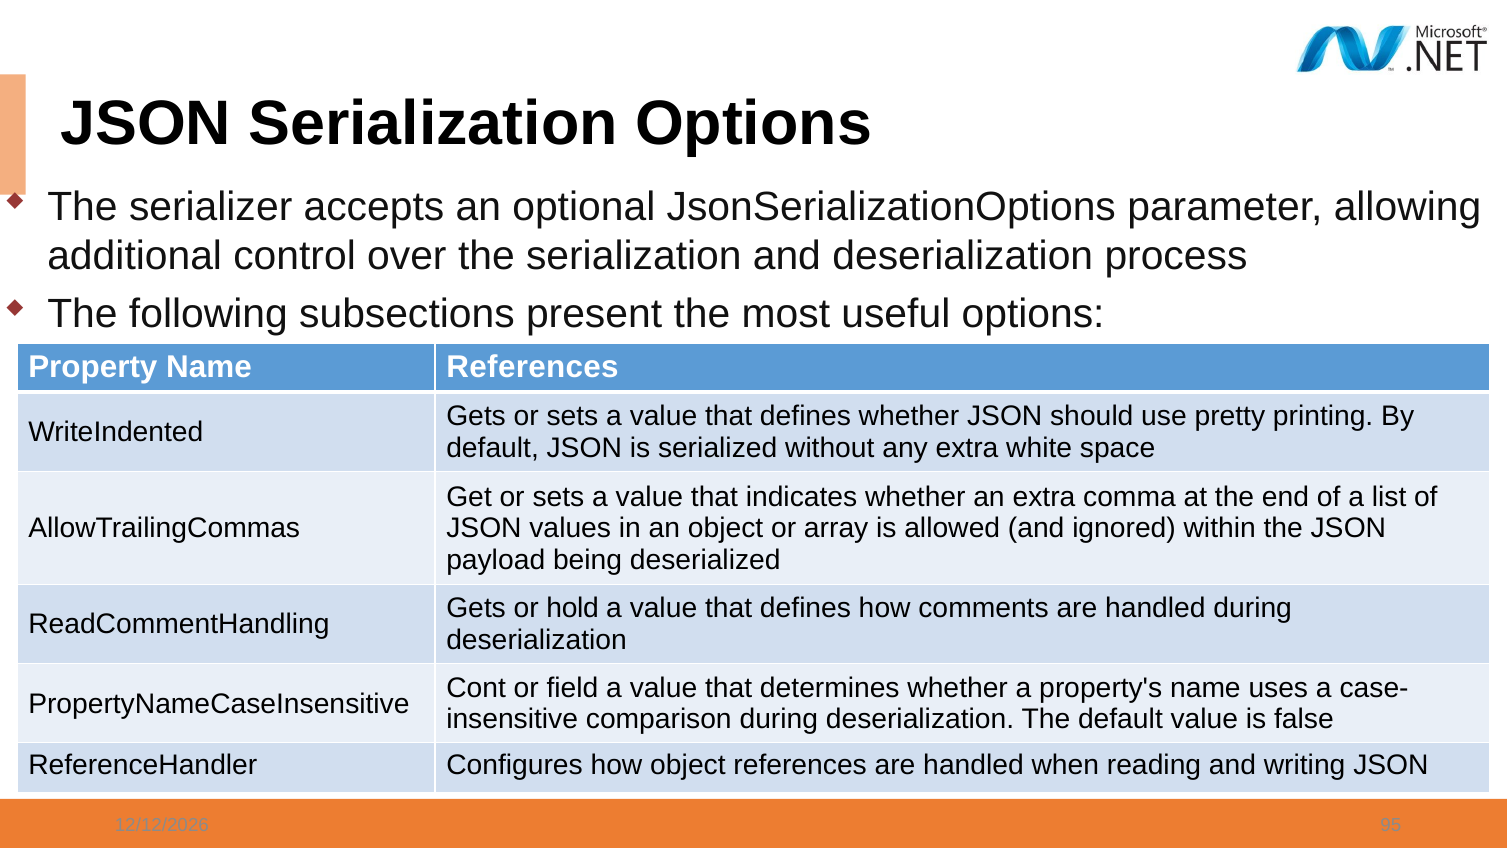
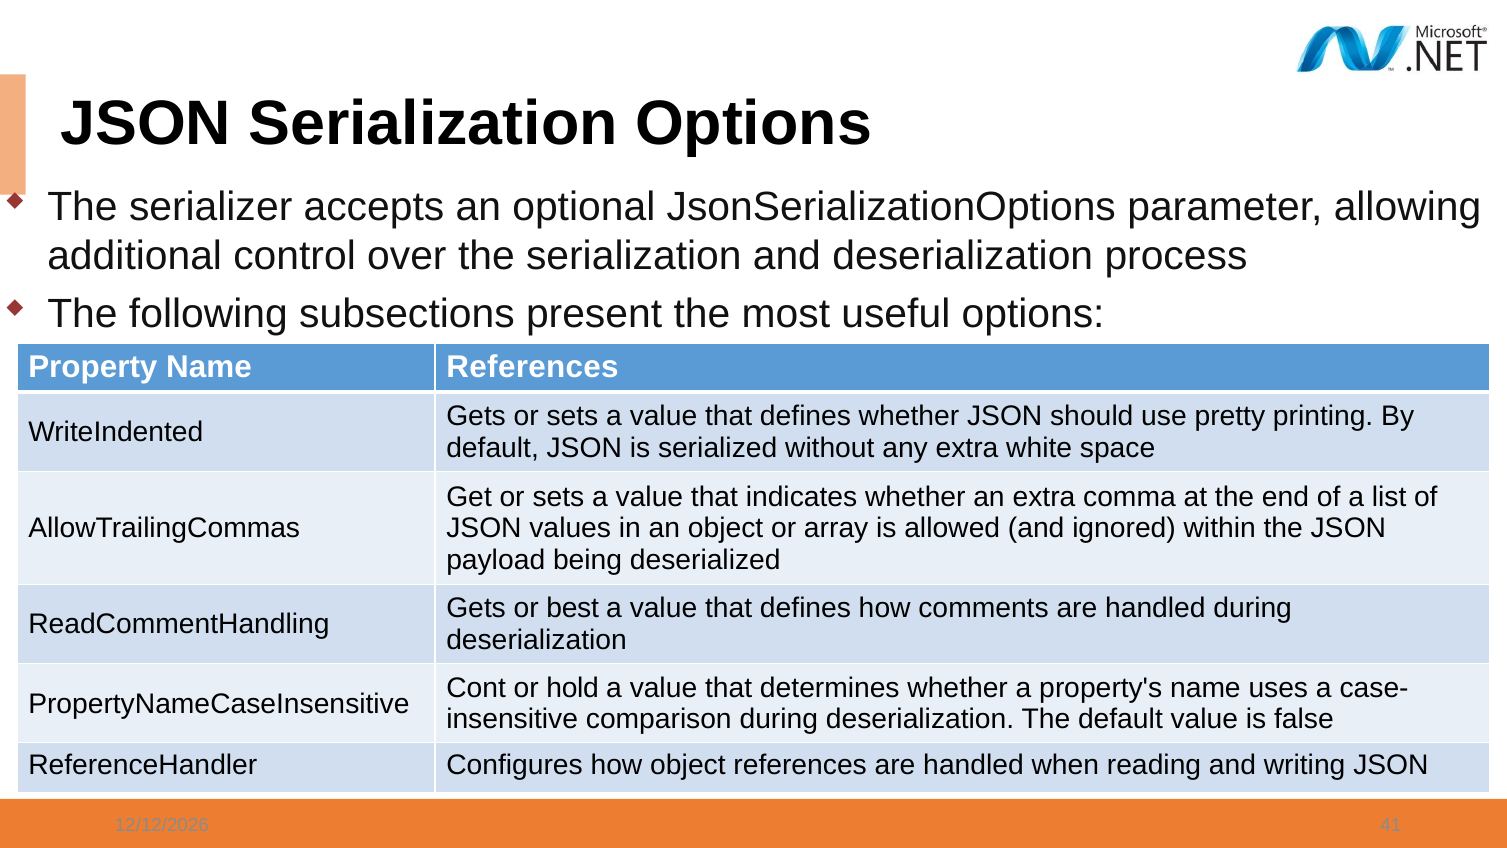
hold: hold -> best
field: field -> hold
95: 95 -> 41
